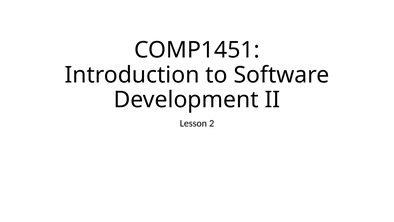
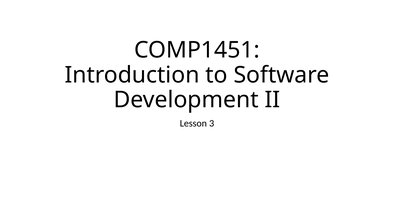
2: 2 -> 3
